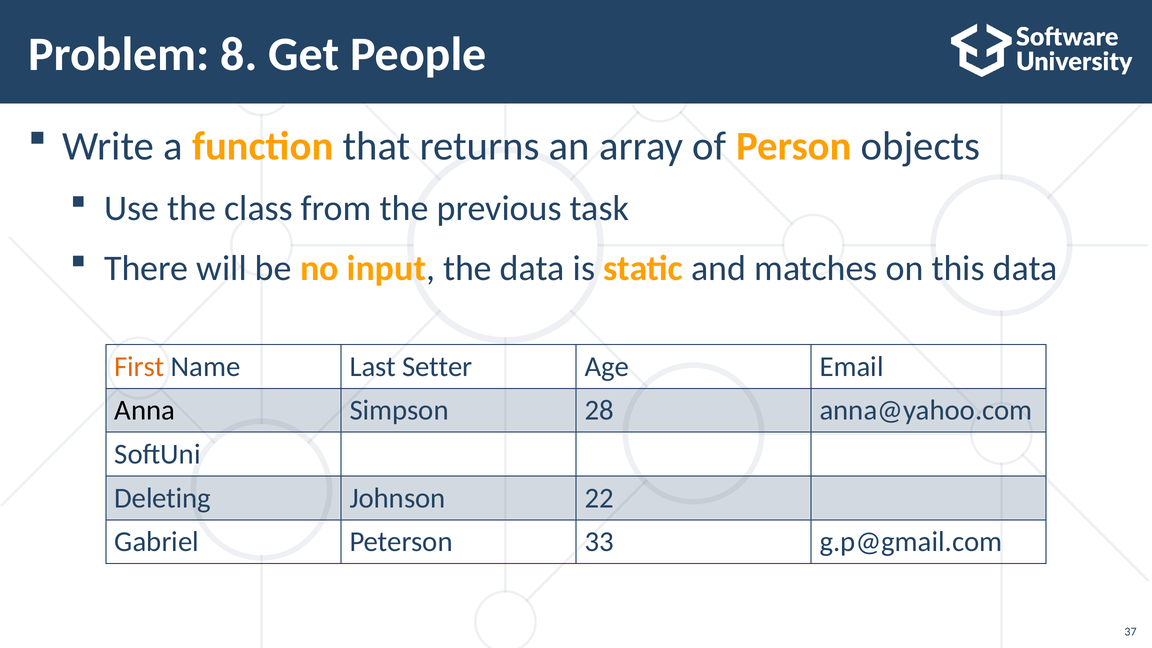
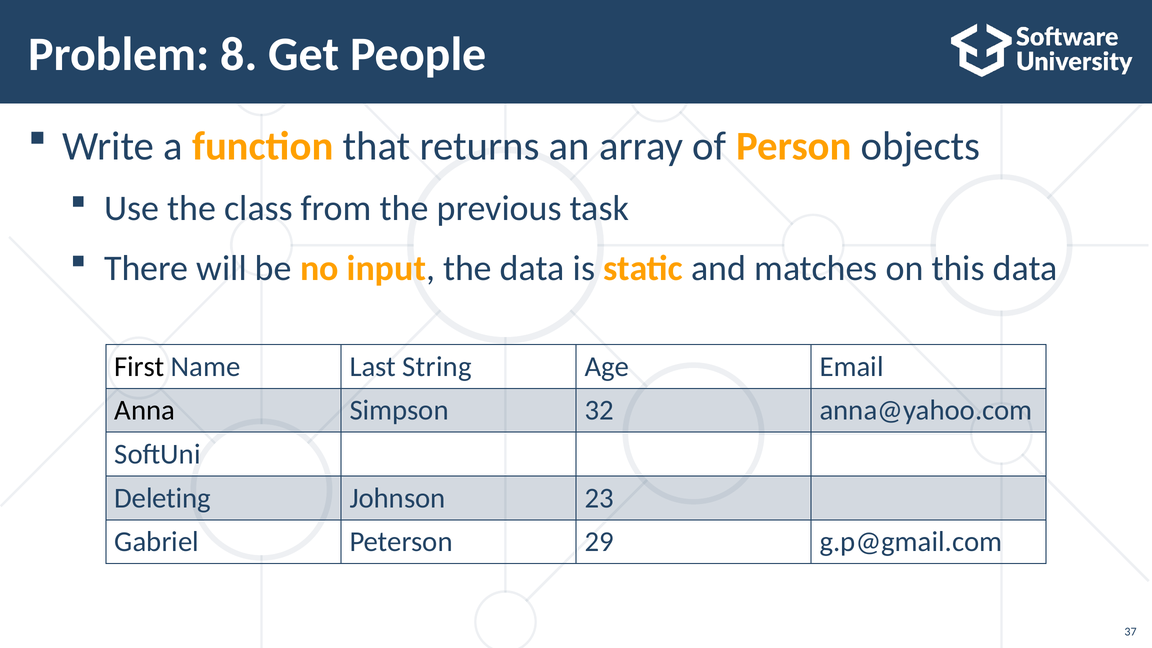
First colour: orange -> black
Setter: Setter -> String
28: 28 -> 32
22: 22 -> 23
33: 33 -> 29
